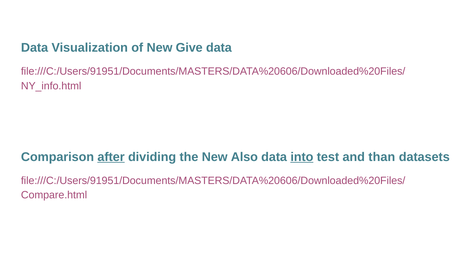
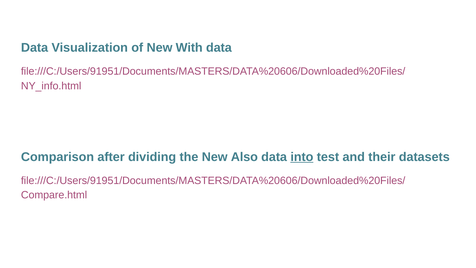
Give: Give -> With
after underline: present -> none
than: than -> their
